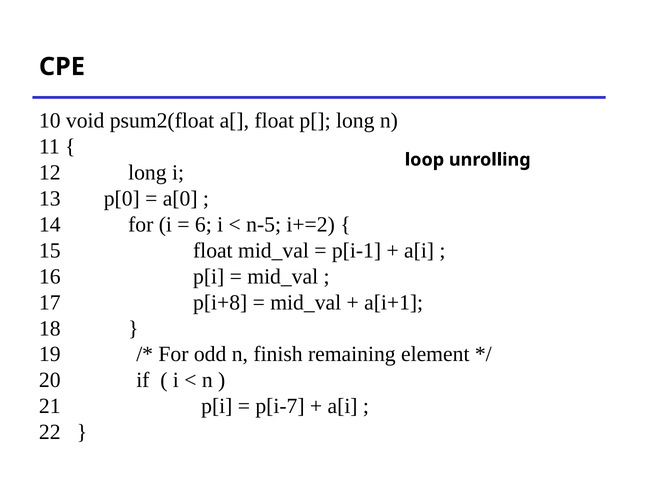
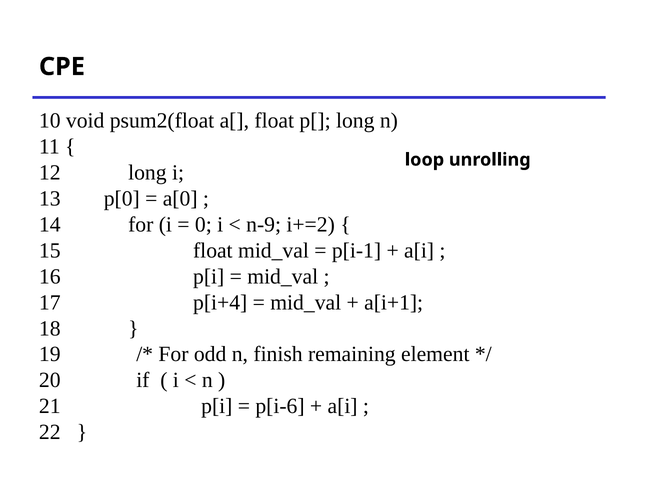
6: 6 -> 0
n-5: n-5 -> n-9
p[i+8: p[i+8 -> p[i+4
p[i-7: p[i-7 -> p[i-6
